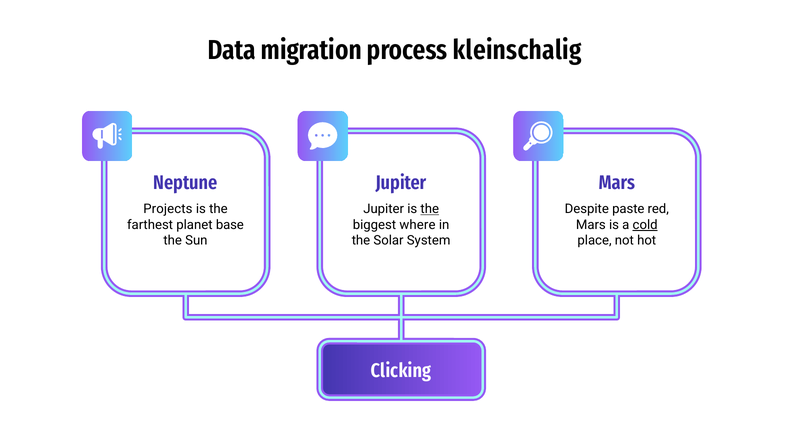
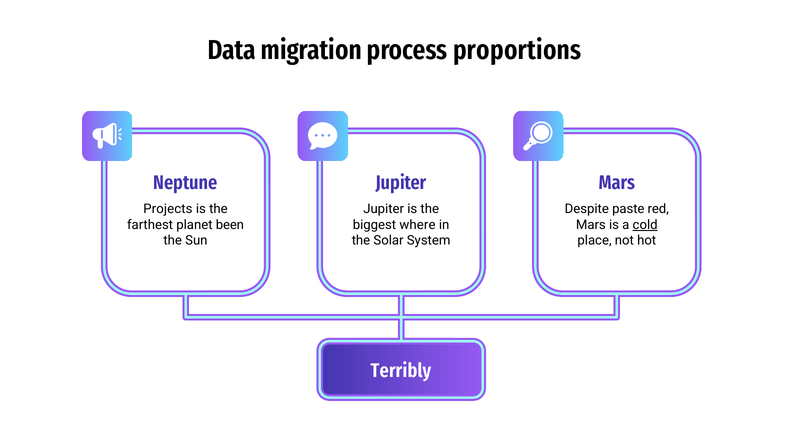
kleinschalig: kleinschalig -> proportions
the at (430, 209) underline: present -> none
base: base -> been
Clicking: Clicking -> Terribly
